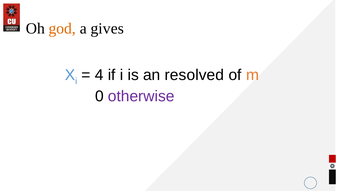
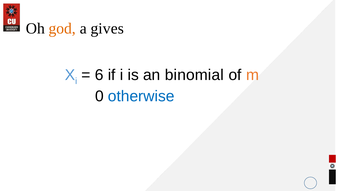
4: 4 -> 6
resolved: resolved -> binomial
otherwise colour: purple -> blue
